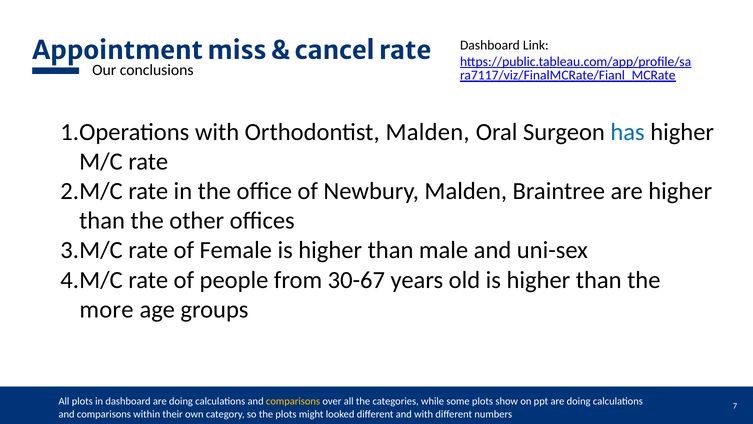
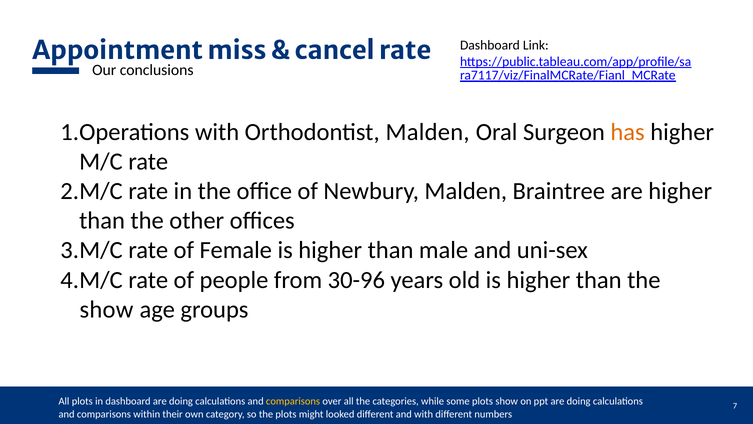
has colour: blue -> orange
30-67: 30-67 -> 30-96
more at (106, 309): more -> show
